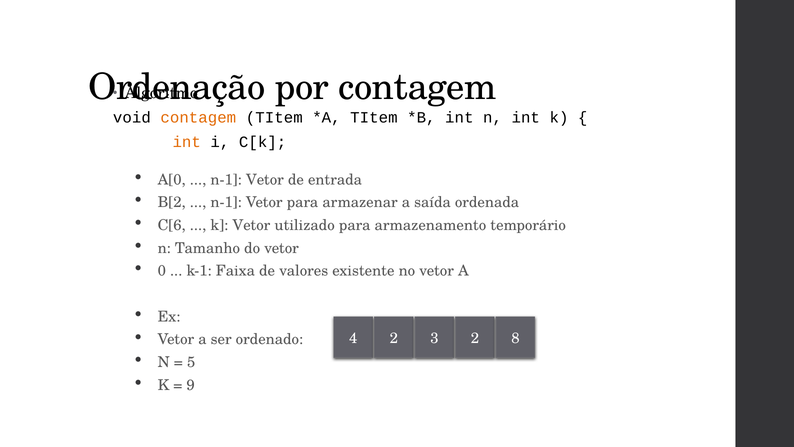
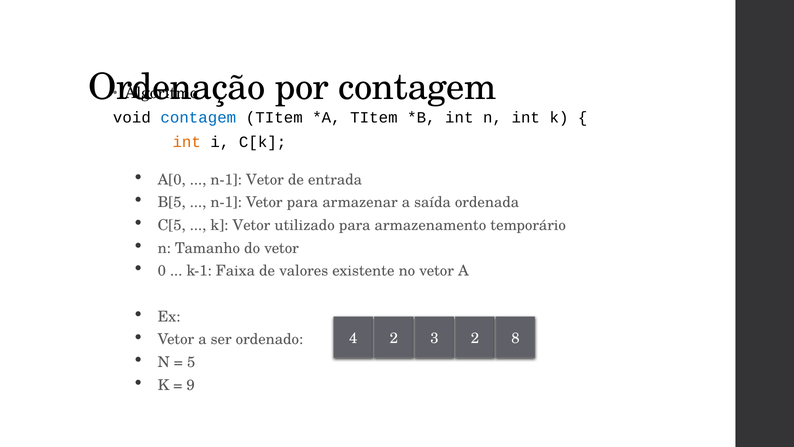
contagem at (198, 118) colour: orange -> blue
B[2: B[2 -> B[5
C[6: C[6 -> C[5
